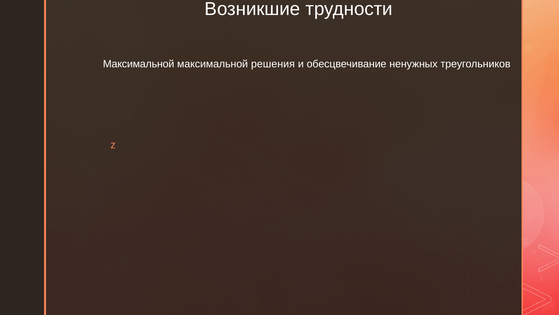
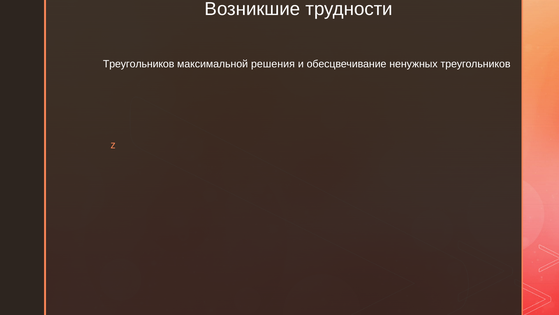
Максимальной at (139, 64): Максимальной -> Треугольников
